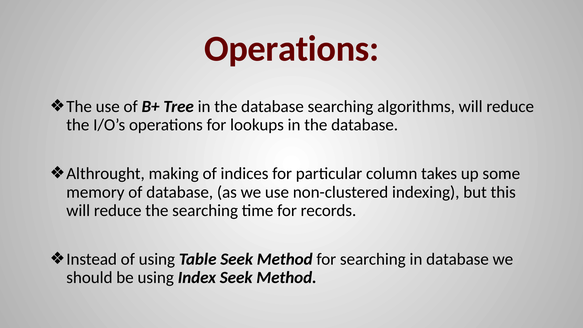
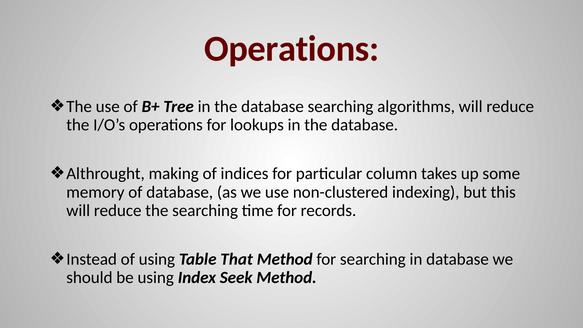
Table Seek: Seek -> That
